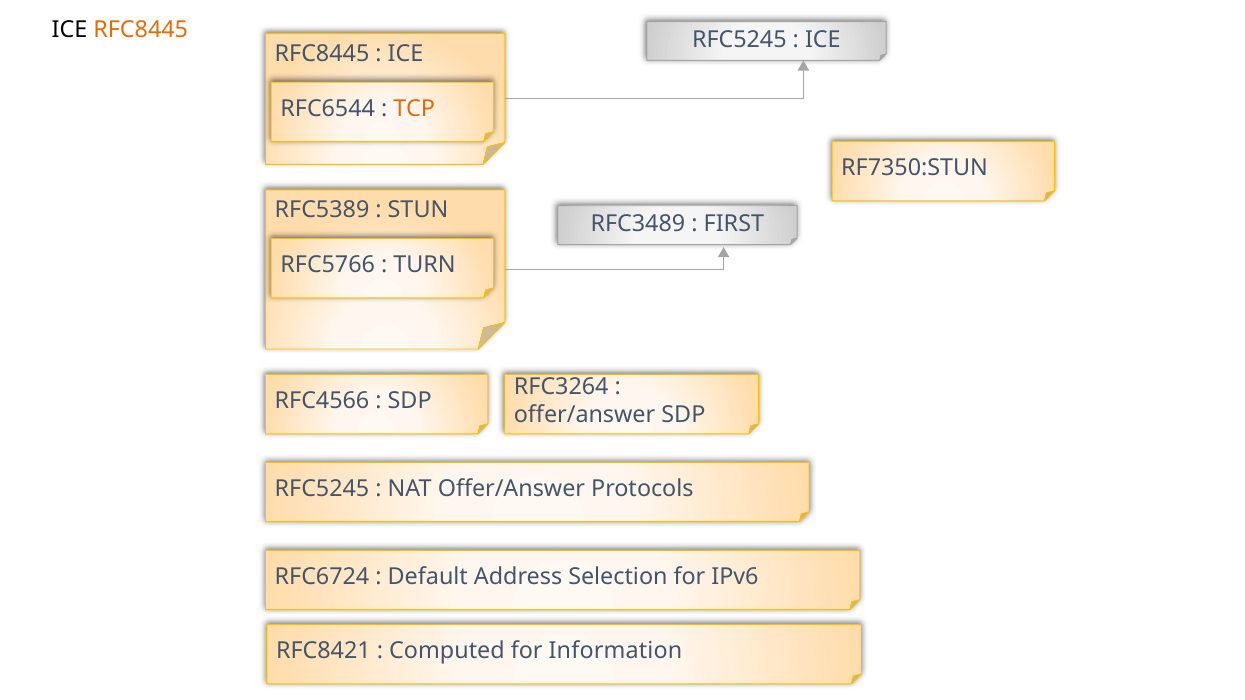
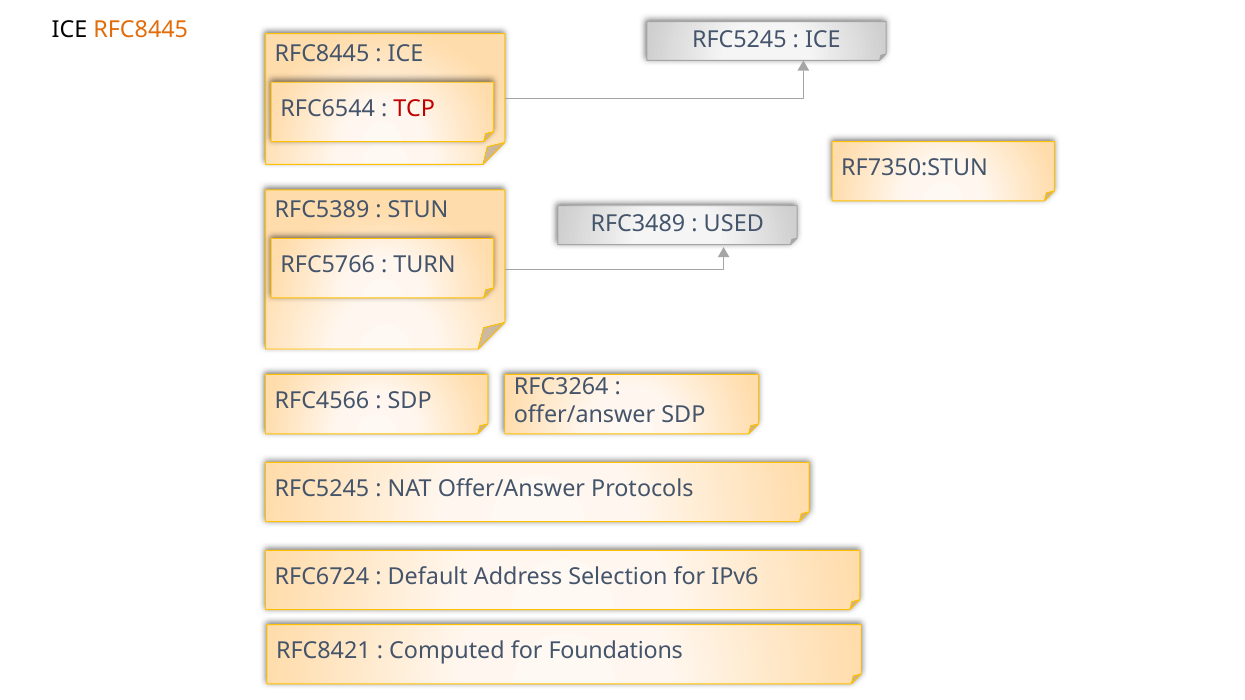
TCP colour: orange -> red
FIRST: FIRST -> USED
Information: Information -> Foundations
